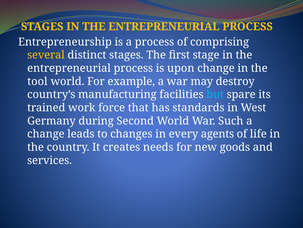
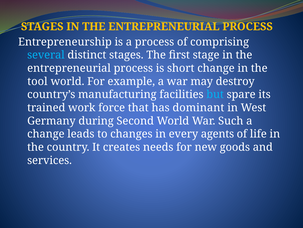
several colour: yellow -> light blue
upon: upon -> short
standards: standards -> dominant
